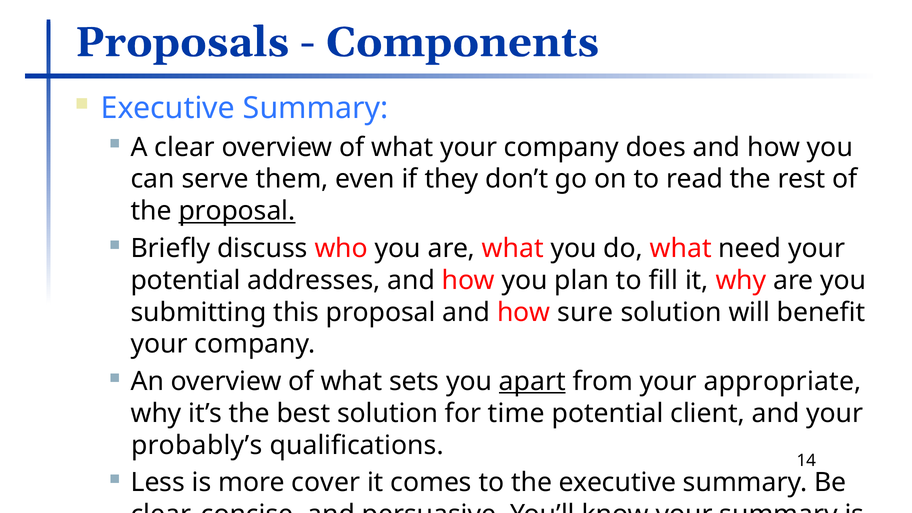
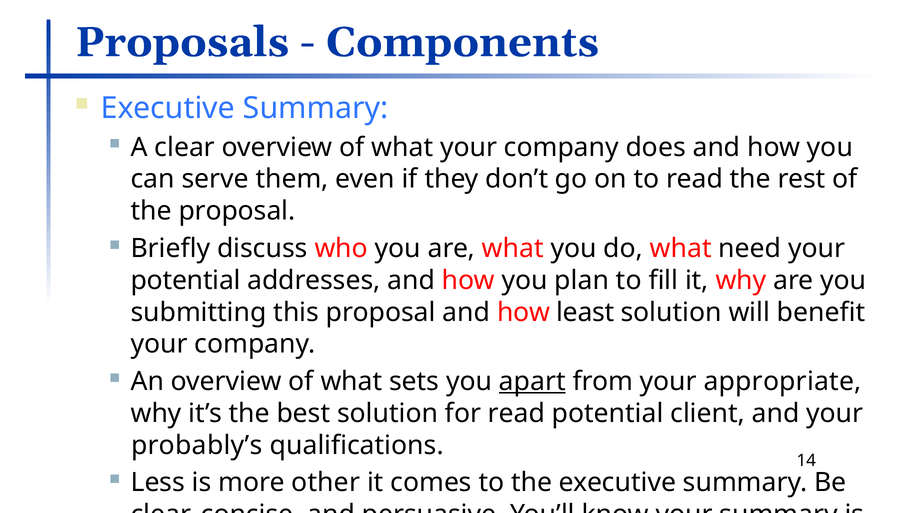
proposal at (237, 211) underline: present -> none
sure: sure -> least
for time: time -> read
cover: cover -> other
